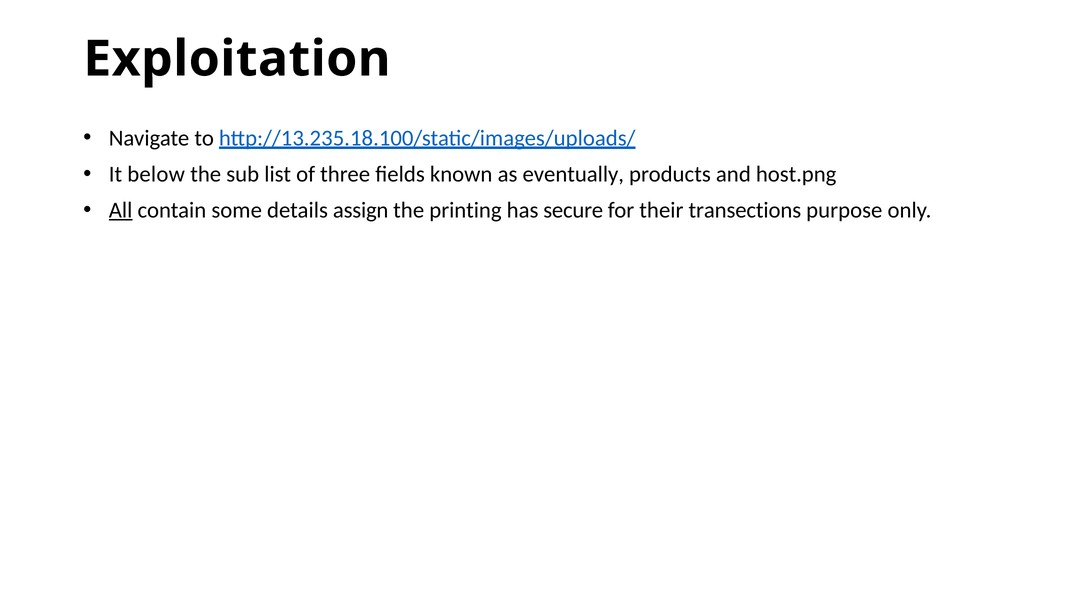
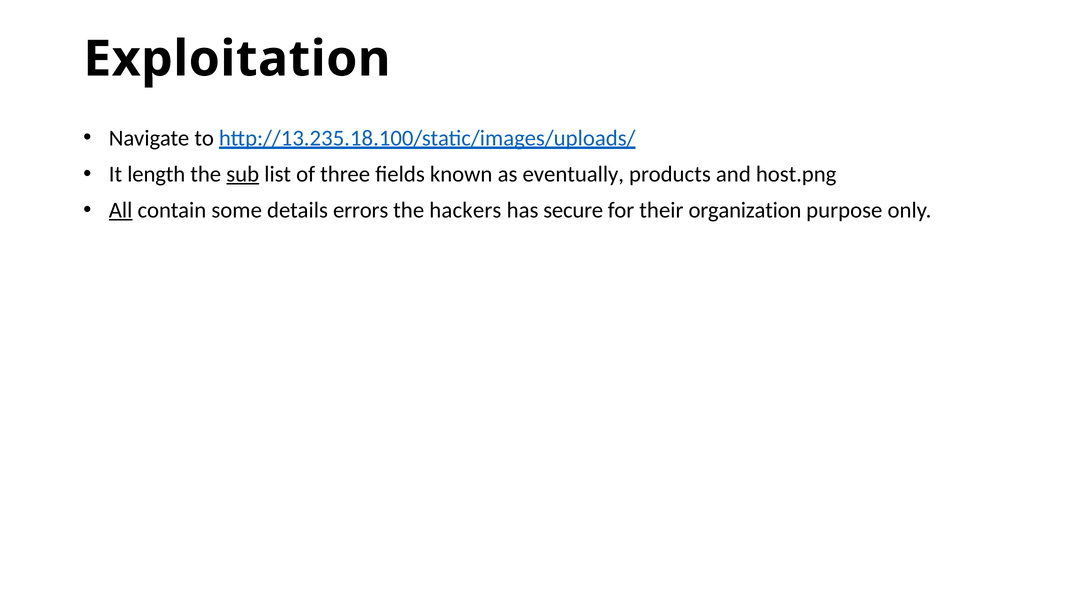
below: below -> length
sub underline: none -> present
assign: assign -> errors
printing: printing -> hackers
transections: transections -> organization
